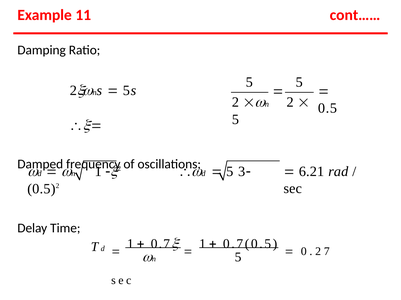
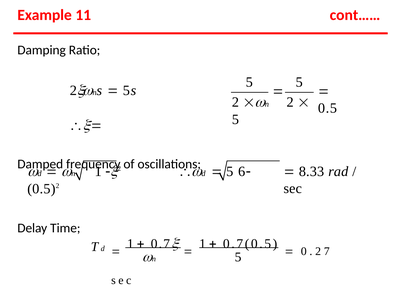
6.21: 6.21 -> 8.33
3: 3 -> 6
